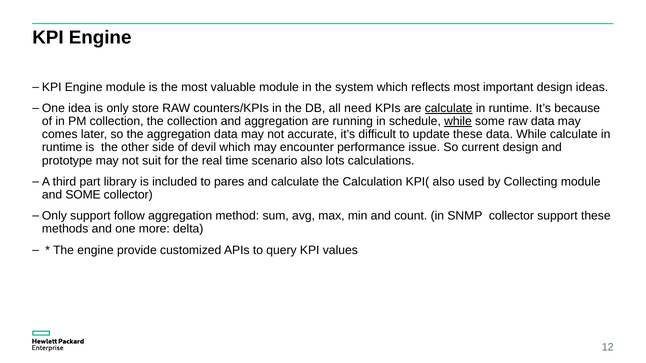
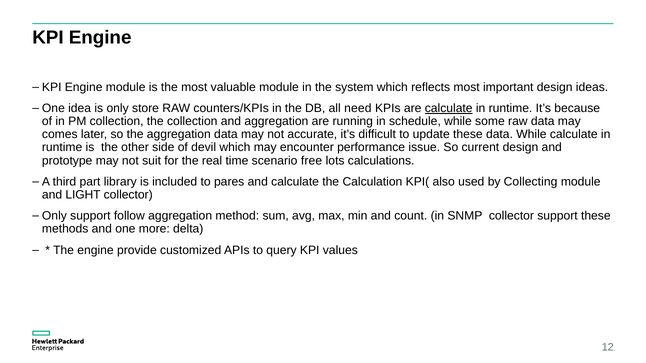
while at (458, 121) underline: present -> none
scenario also: also -> free
and SOME: SOME -> LIGHT
